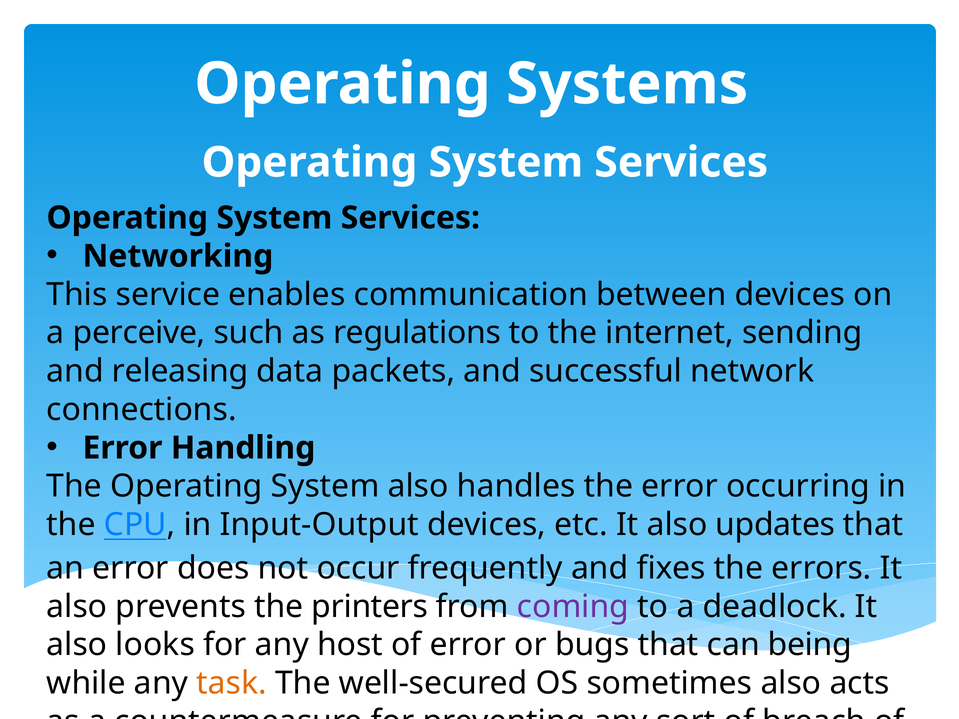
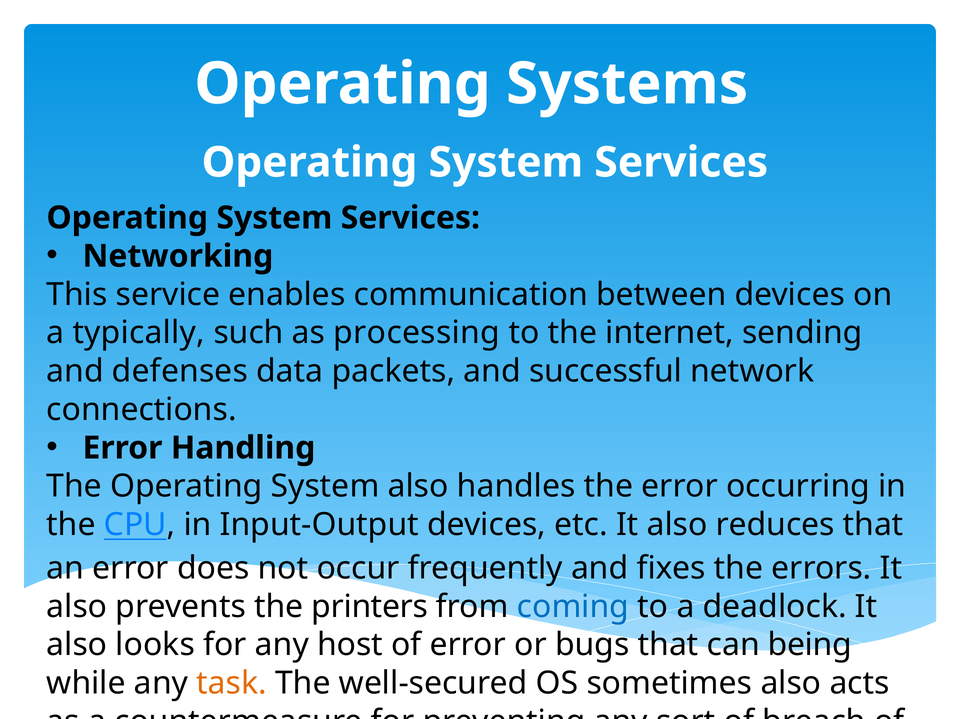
perceive: perceive -> typically
regulations: regulations -> processing
releasing: releasing -> defenses
updates: updates -> reduces
coming colour: purple -> blue
